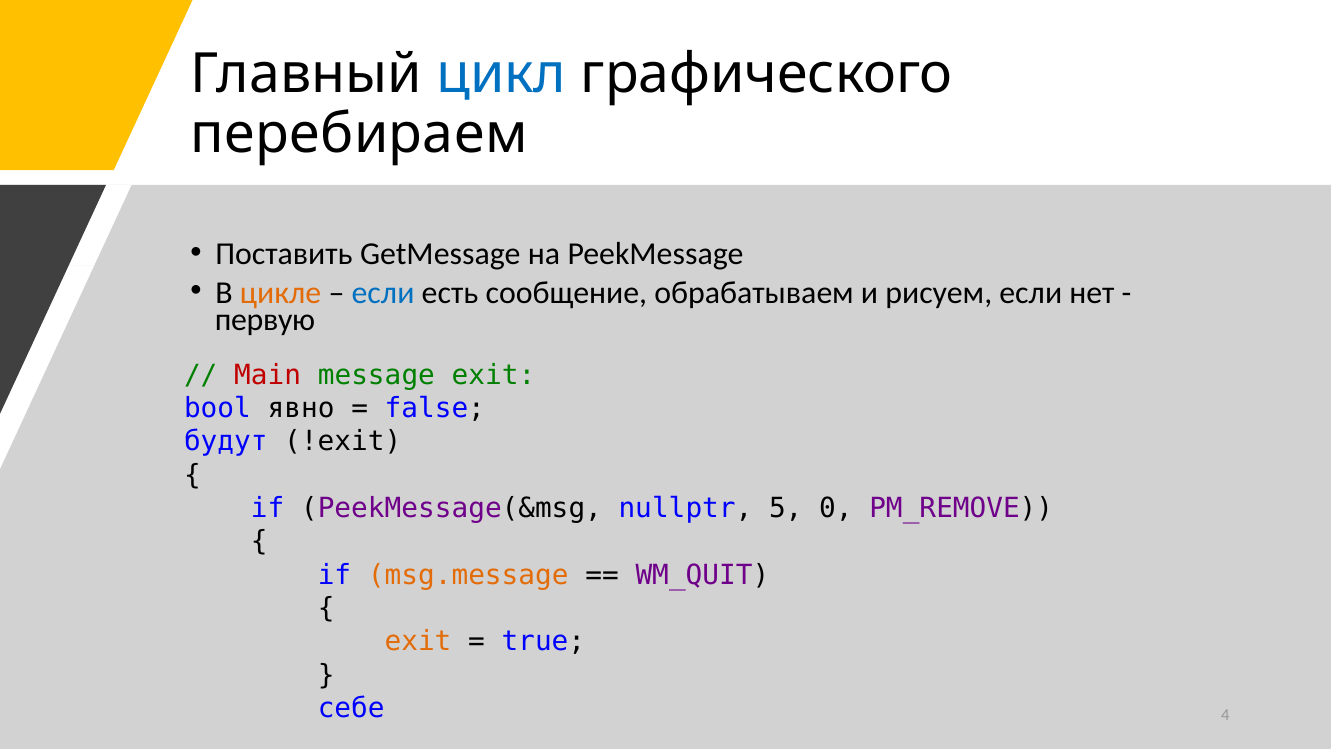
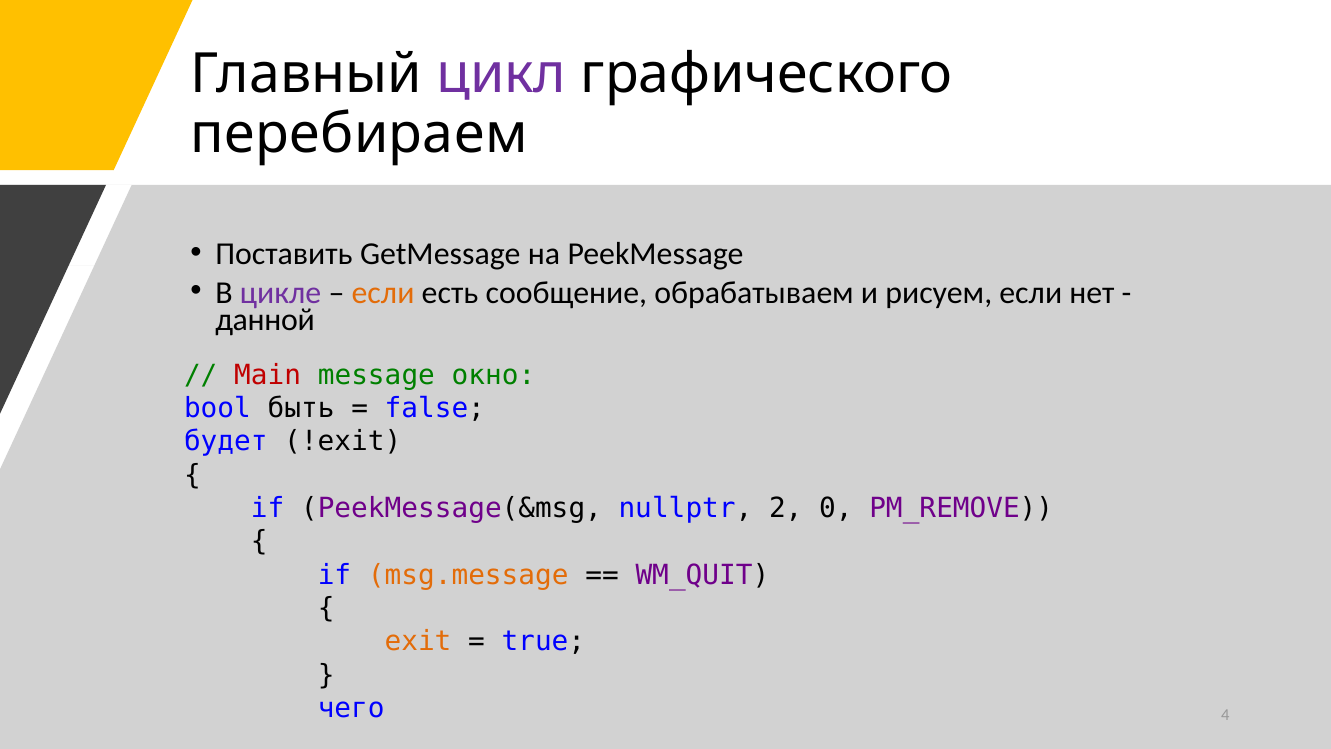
цикл colour: blue -> purple
цикле colour: orange -> purple
если at (383, 293) colour: blue -> orange
первую: первую -> данной
message exit: exit -> окно
явно: явно -> быть
будут: будут -> будет
5: 5 -> 2
себе: себе -> чего
